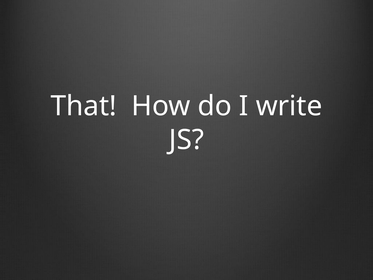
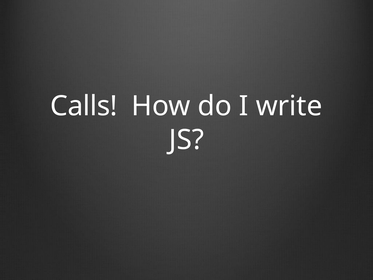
That: That -> Calls
